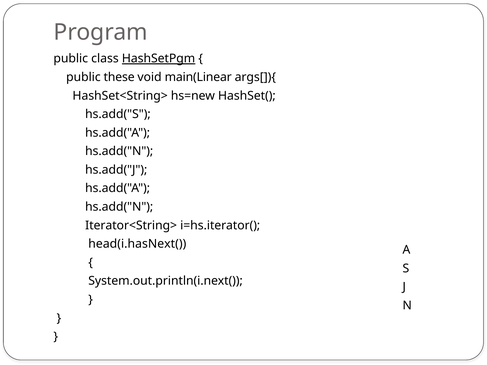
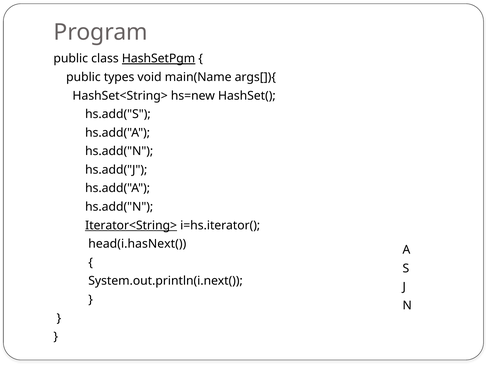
these: these -> types
main(Linear: main(Linear -> main(Name
Iterator<String> underline: none -> present
